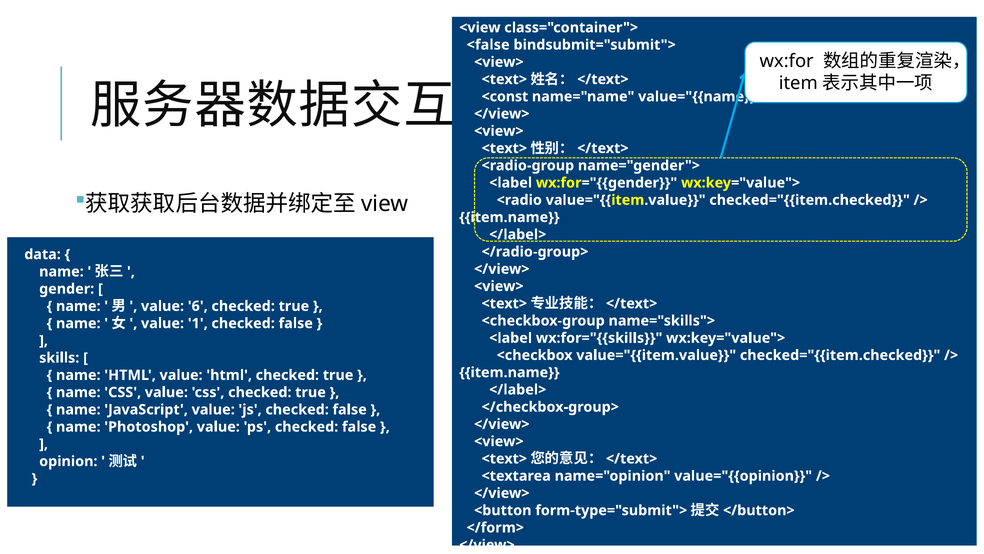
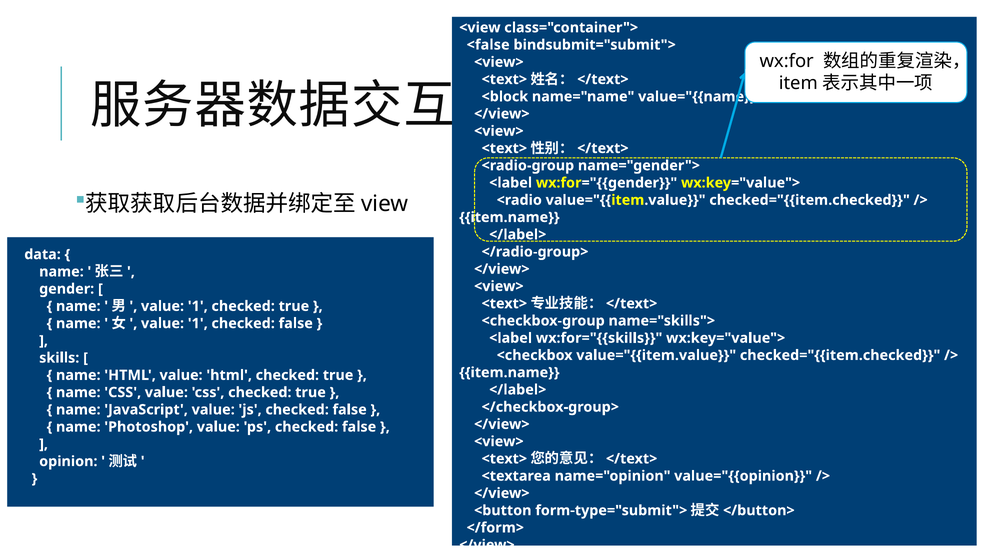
<const: <const -> <block
6 at (198, 306): 6 -> 1
